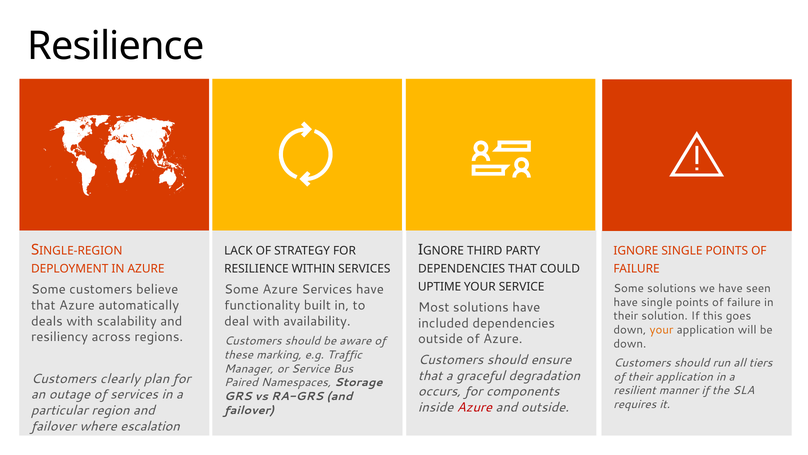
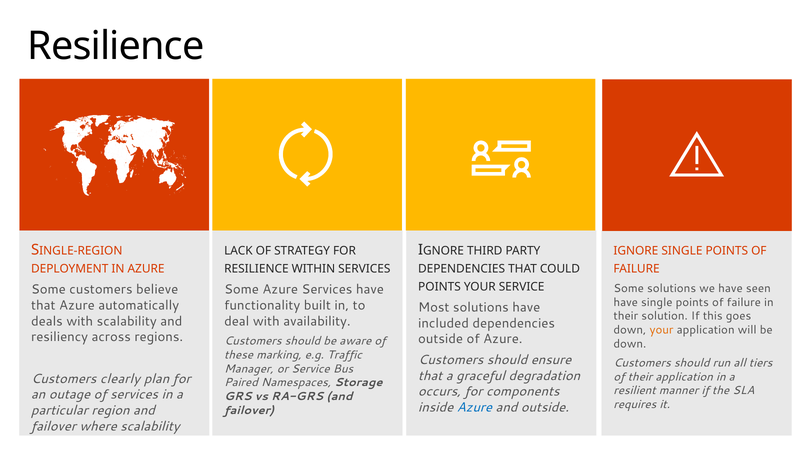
UPTIME at (440, 286): UPTIME -> POINTS
Azure at (474, 407) colour: red -> blue
where escalation: escalation -> scalability
